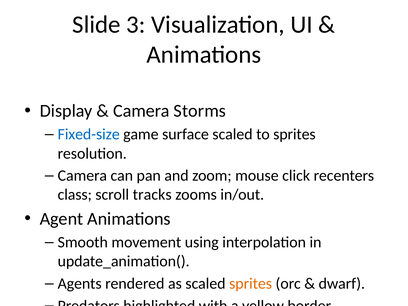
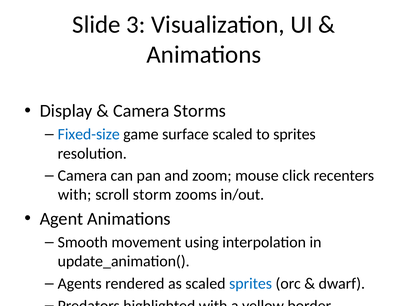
class at (75, 195): class -> with
scroll tracks: tracks -> storm
sprites at (251, 284) colour: orange -> blue
